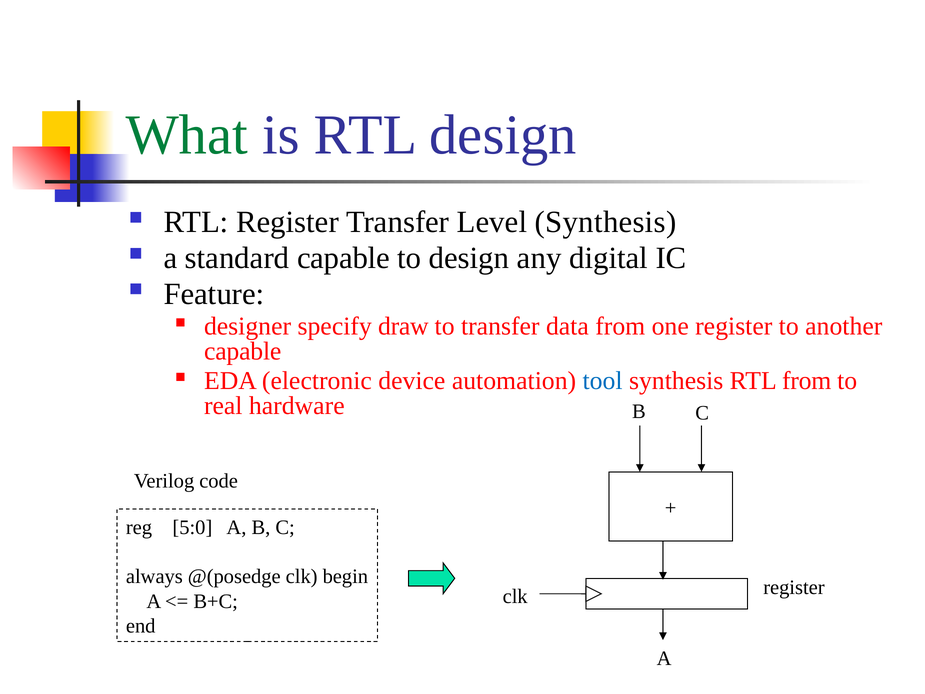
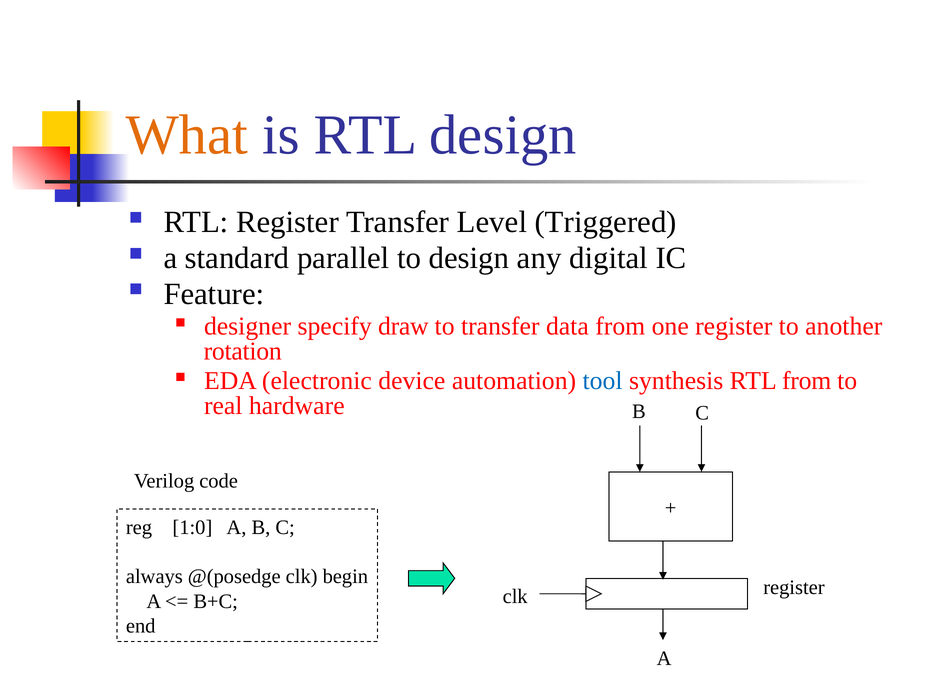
What colour: green -> orange
Level Synthesis: Synthesis -> Triggered
standard capable: capable -> parallel
capable at (243, 351): capable -> rotation
5:0: 5:0 -> 1:0
